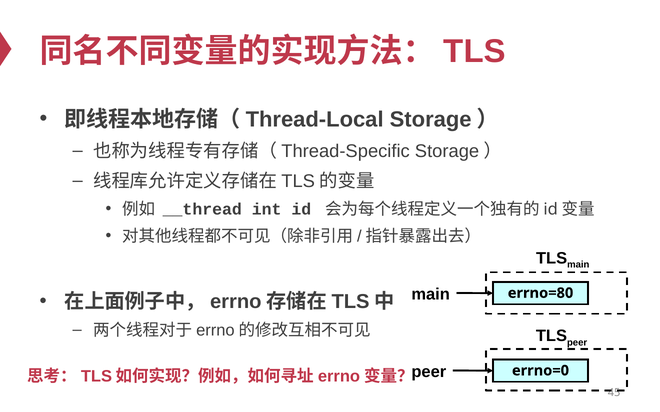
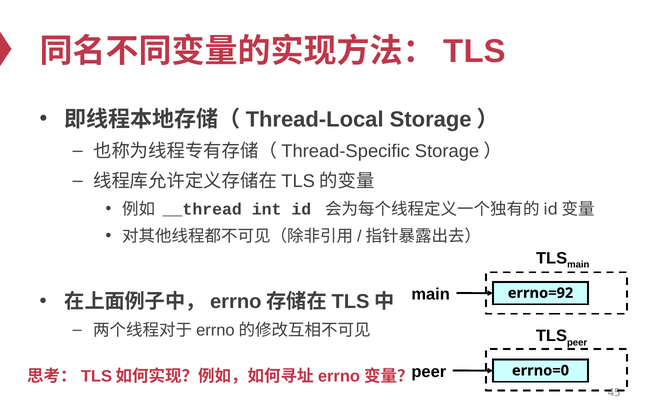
errno=80: errno=80 -> errno=92
